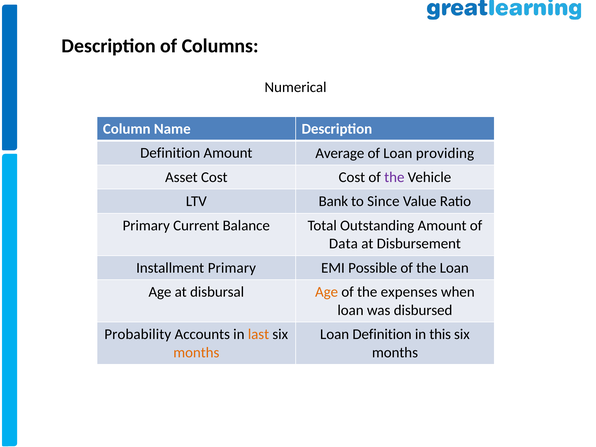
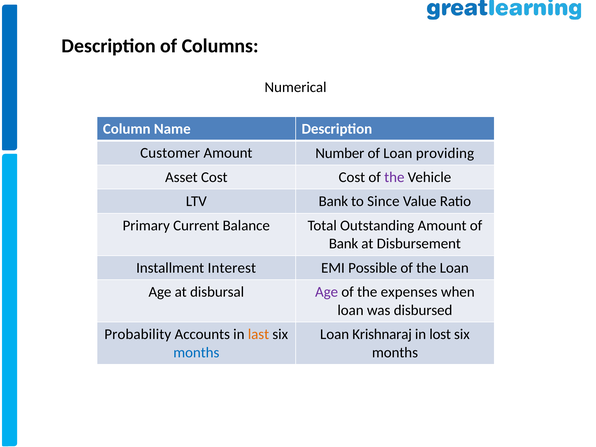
Definition at (170, 153): Definition -> Customer
Average: Average -> Number
Data at (343, 244): Data -> Bank
Installment Primary: Primary -> Interest
Age at (327, 292) colour: orange -> purple
Loan Definition: Definition -> Krishnaraj
this: this -> lost
months at (196, 353) colour: orange -> blue
